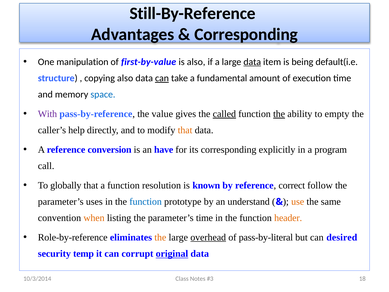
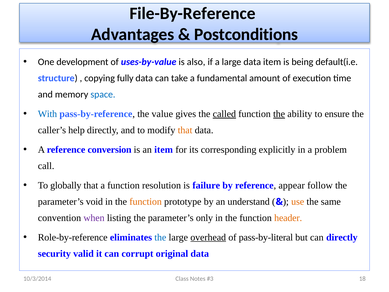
Still-By-Reference: Still-By-Reference -> File-By-Reference
Corresponding at (246, 34): Corresponding -> Postconditions
manipulation: manipulation -> development
first-by-value: first-by-value -> uses-by-value
data at (252, 62) underline: present -> none
copying also: also -> fully
can at (162, 78) underline: present -> none
With colour: purple -> blue
empty: empty -> ensure
an have: have -> item
program: program -> problem
known: known -> failure
correct: correct -> appear
uses: uses -> void
function at (146, 202) colour: blue -> orange
when colour: orange -> purple
parameter’s time: time -> only
the at (160, 237) colour: orange -> blue
can desired: desired -> directly
temp: temp -> valid
original underline: present -> none
